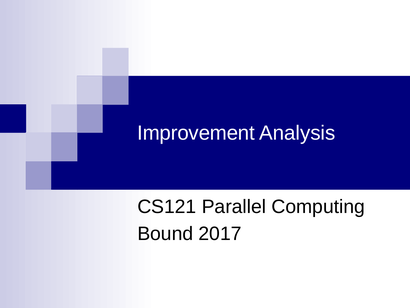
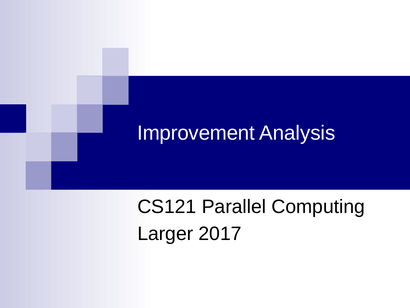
Bound: Bound -> Larger
